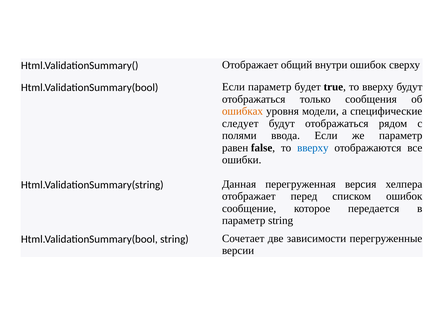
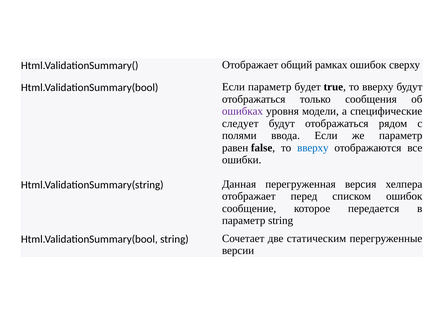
внутри: внутри -> рамках
ошибках colour: orange -> purple
зависимости: зависимости -> статическим
